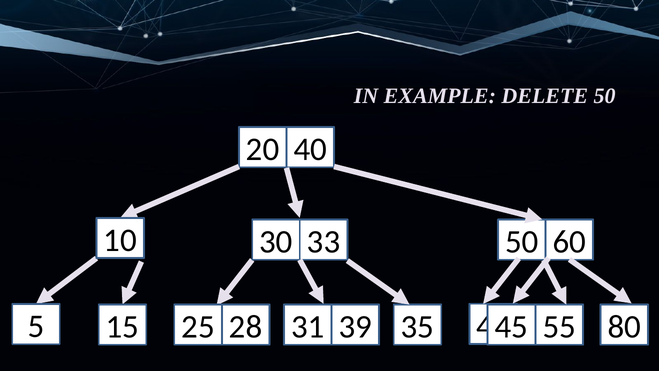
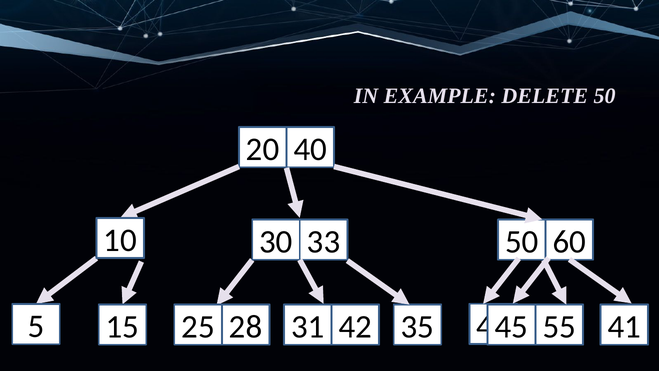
39: 39 -> 42
80: 80 -> 41
